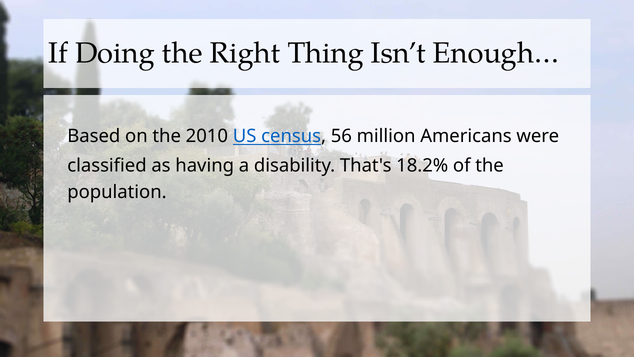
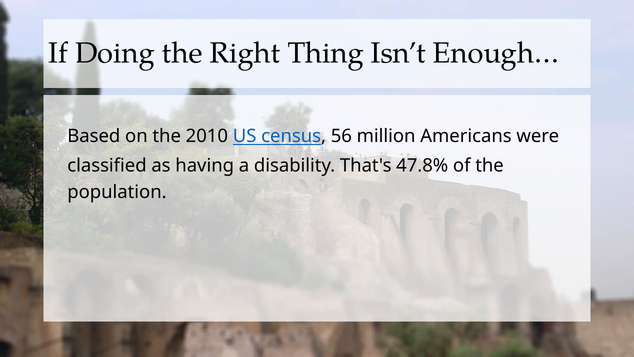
18.2%: 18.2% -> 47.8%
